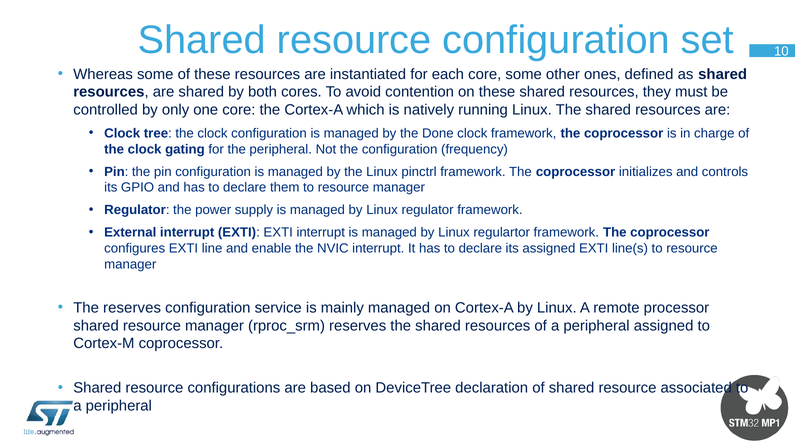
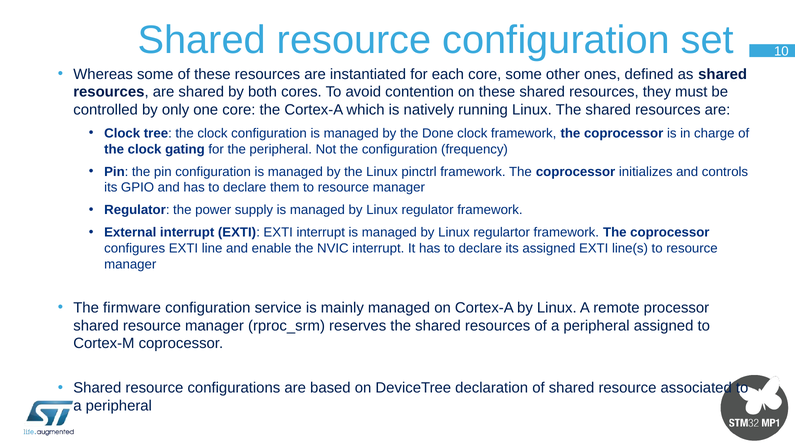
The reserves: reserves -> firmware
